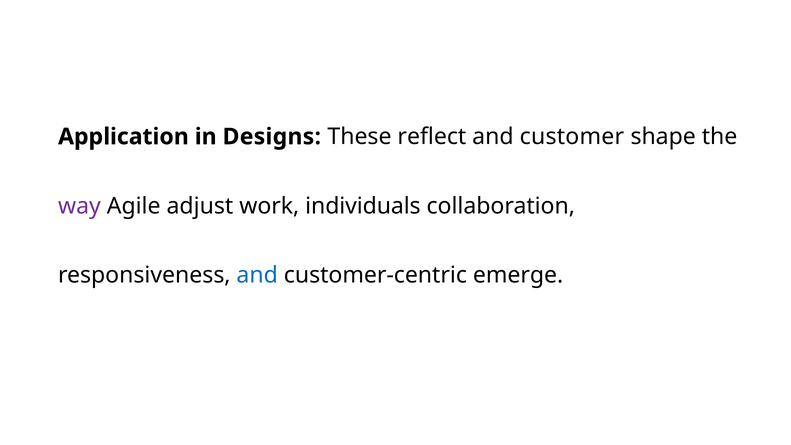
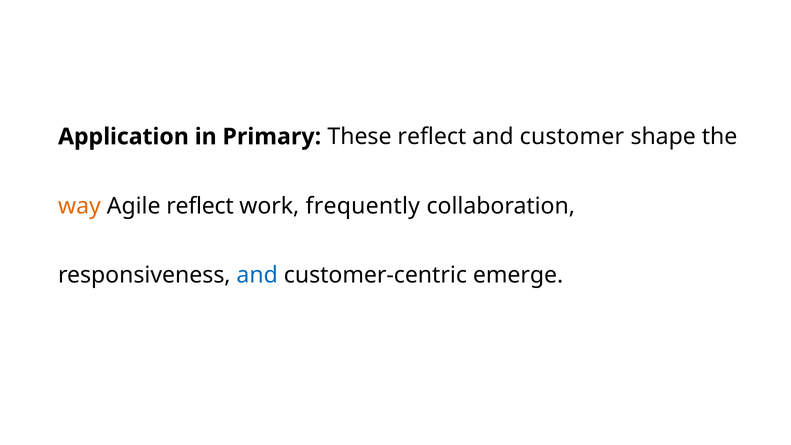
Designs: Designs -> Primary
way colour: purple -> orange
Agile adjust: adjust -> reflect
individuals: individuals -> frequently
